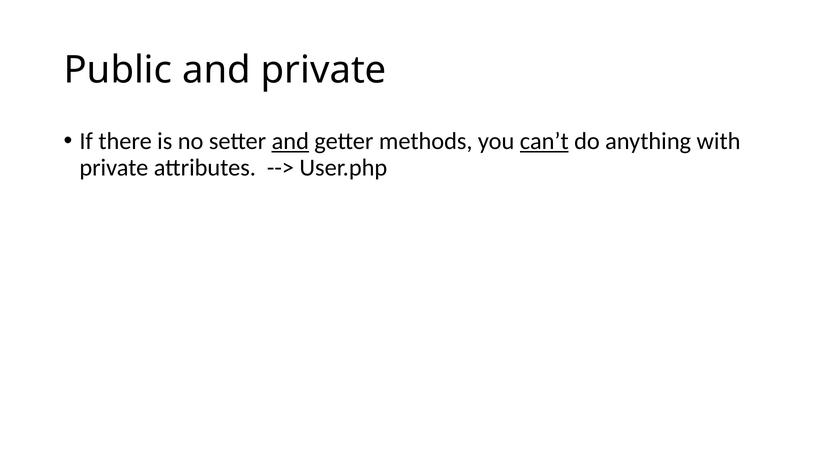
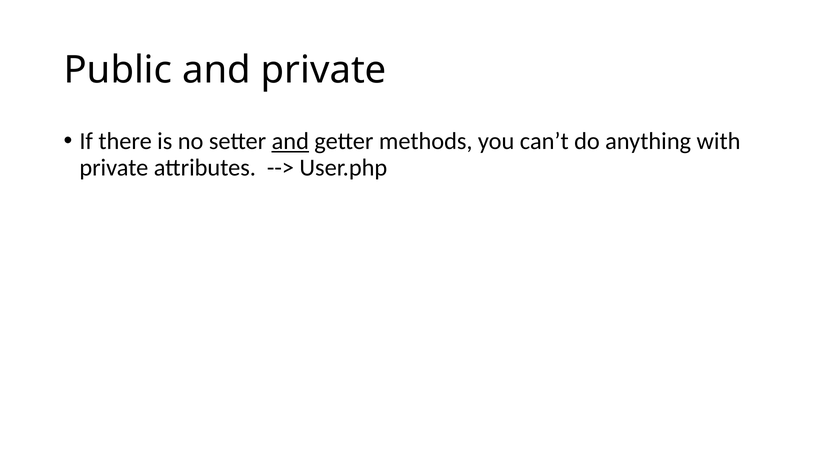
can’t underline: present -> none
